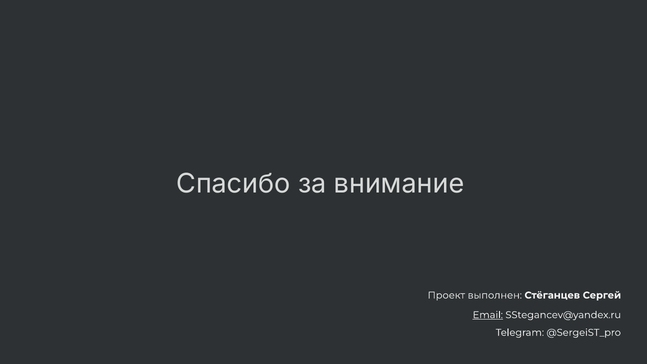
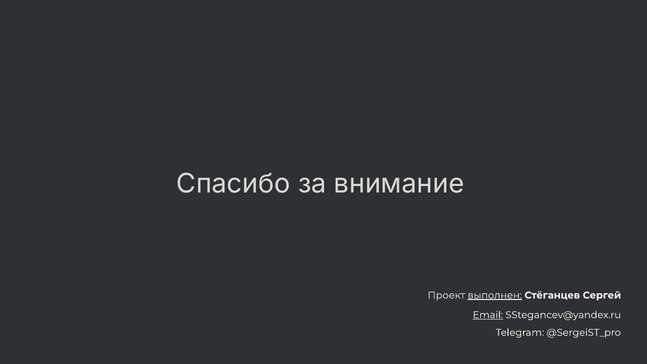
выполнен underline: none -> present
